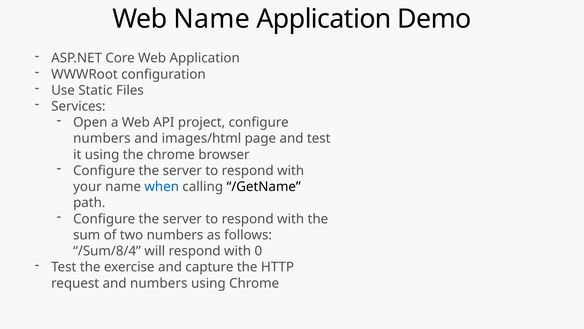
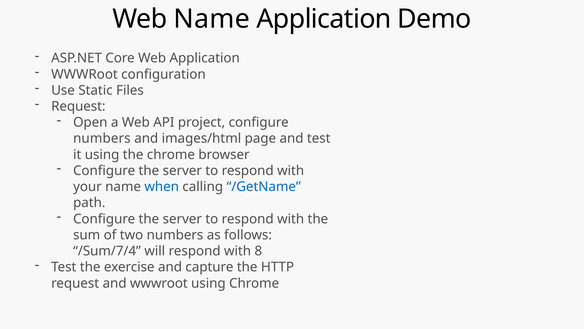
Services at (78, 106): Services -> Request
/GetName colour: black -> blue
/Sum/8/4: /Sum/8/4 -> /Sum/7/4
0: 0 -> 8
and numbers: numbers -> wwwroot
